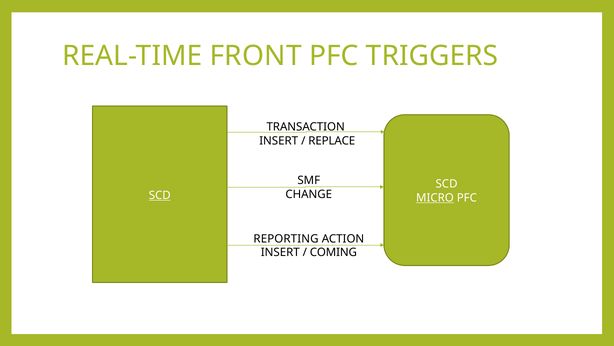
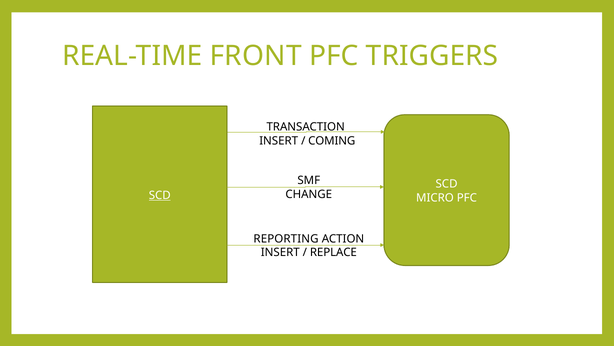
REPLACE: REPLACE -> COMING
MICRO underline: present -> none
COMING: COMING -> REPLACE
